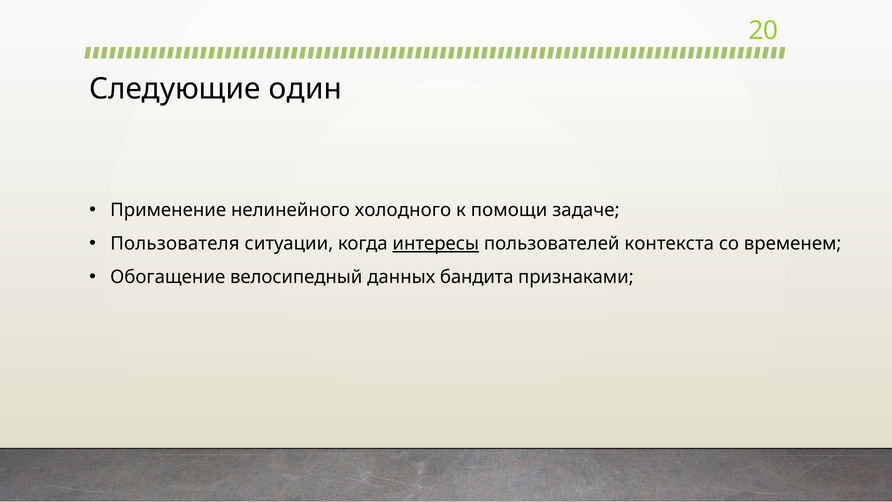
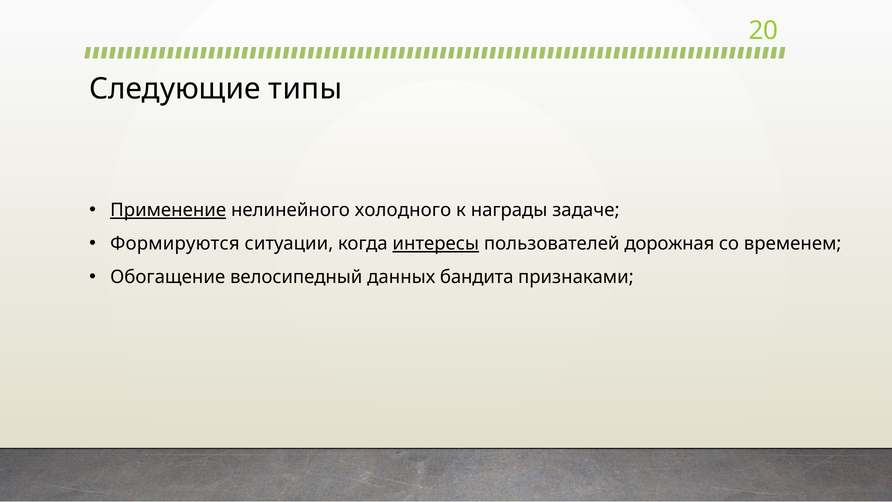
один: один -> типы
Применение underline: none -> present
помощи: помощи -> награды
Пользователя: Пользователя -> Формируются
контекста: контекста -> дорожная
